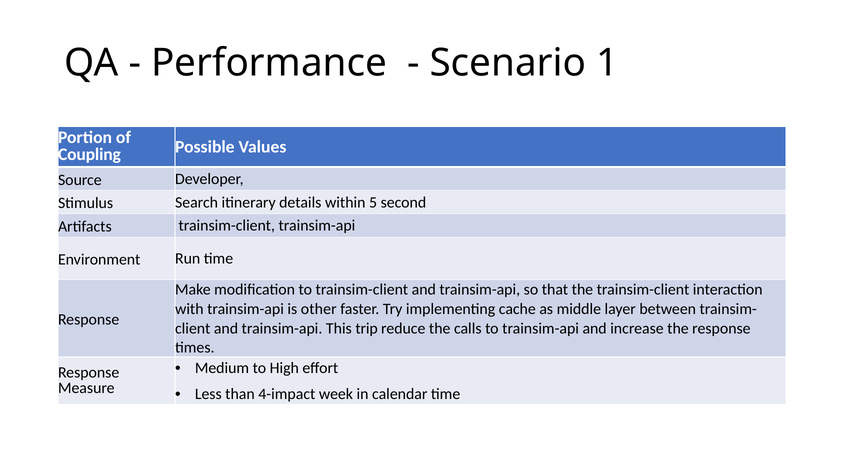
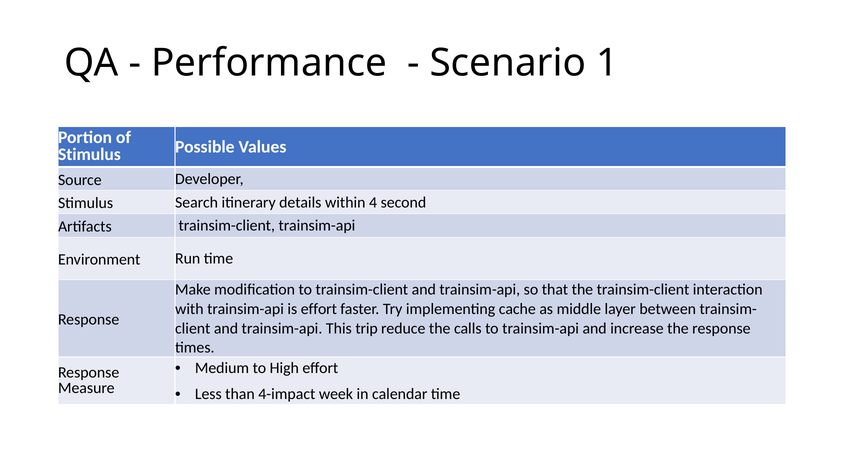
Coupling at (89, 155): Coupling -> Stimulus
5: 5 -> 4
is other: other -> effort
